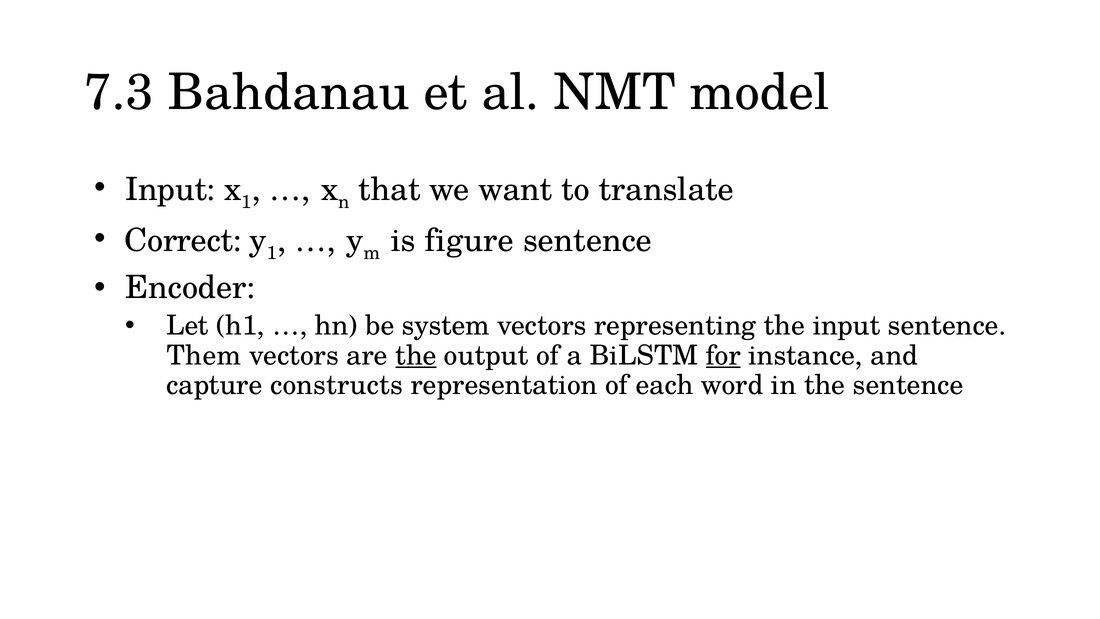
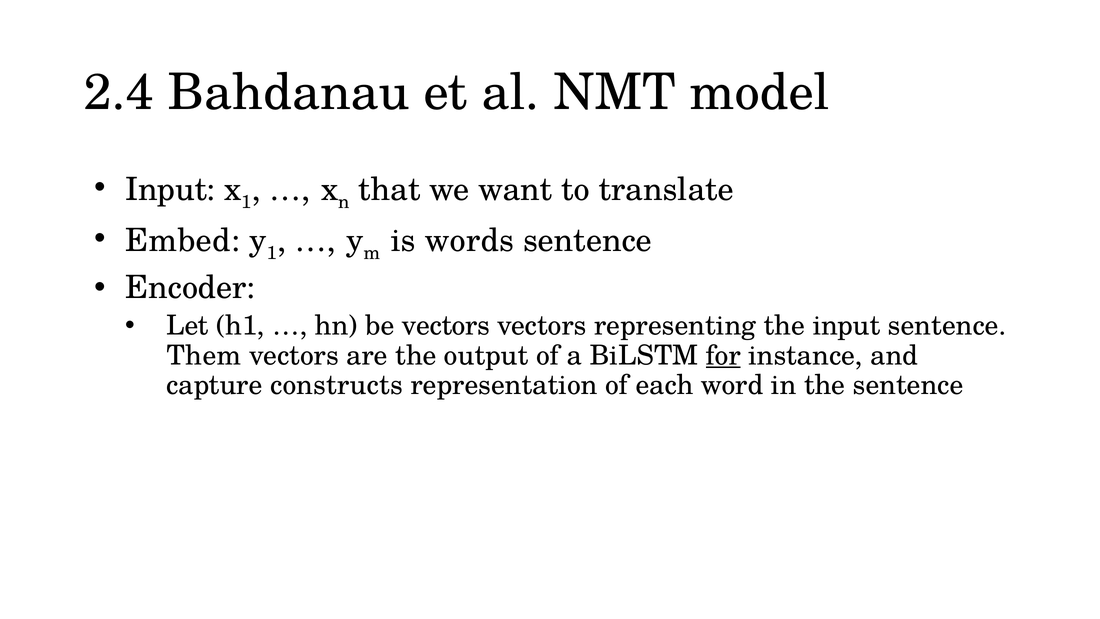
7.3: 7.3 -> 2.4
Correct: Correct -> Embed
figure: figure -> words
be system: system -> vectors
the at (416, 355) underline: present -> none
